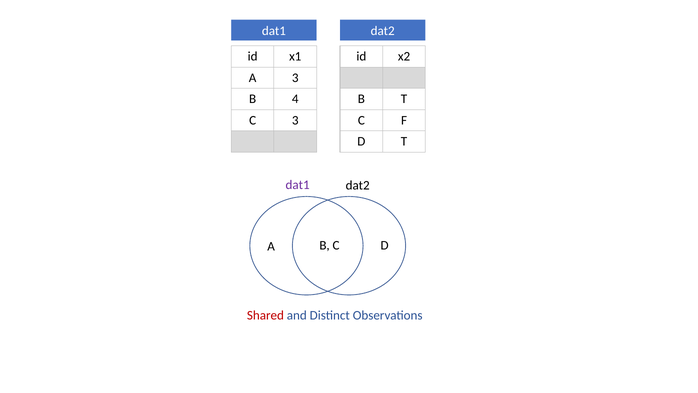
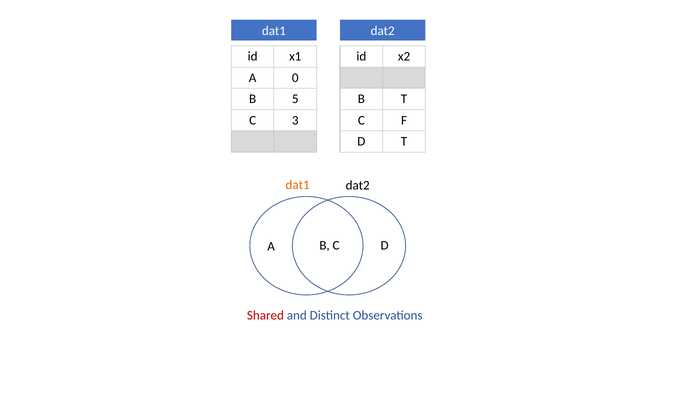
A 3: 3 -> 0
4: 4 -> 5
dat1 at (298, 185) colour: purple -> orange
